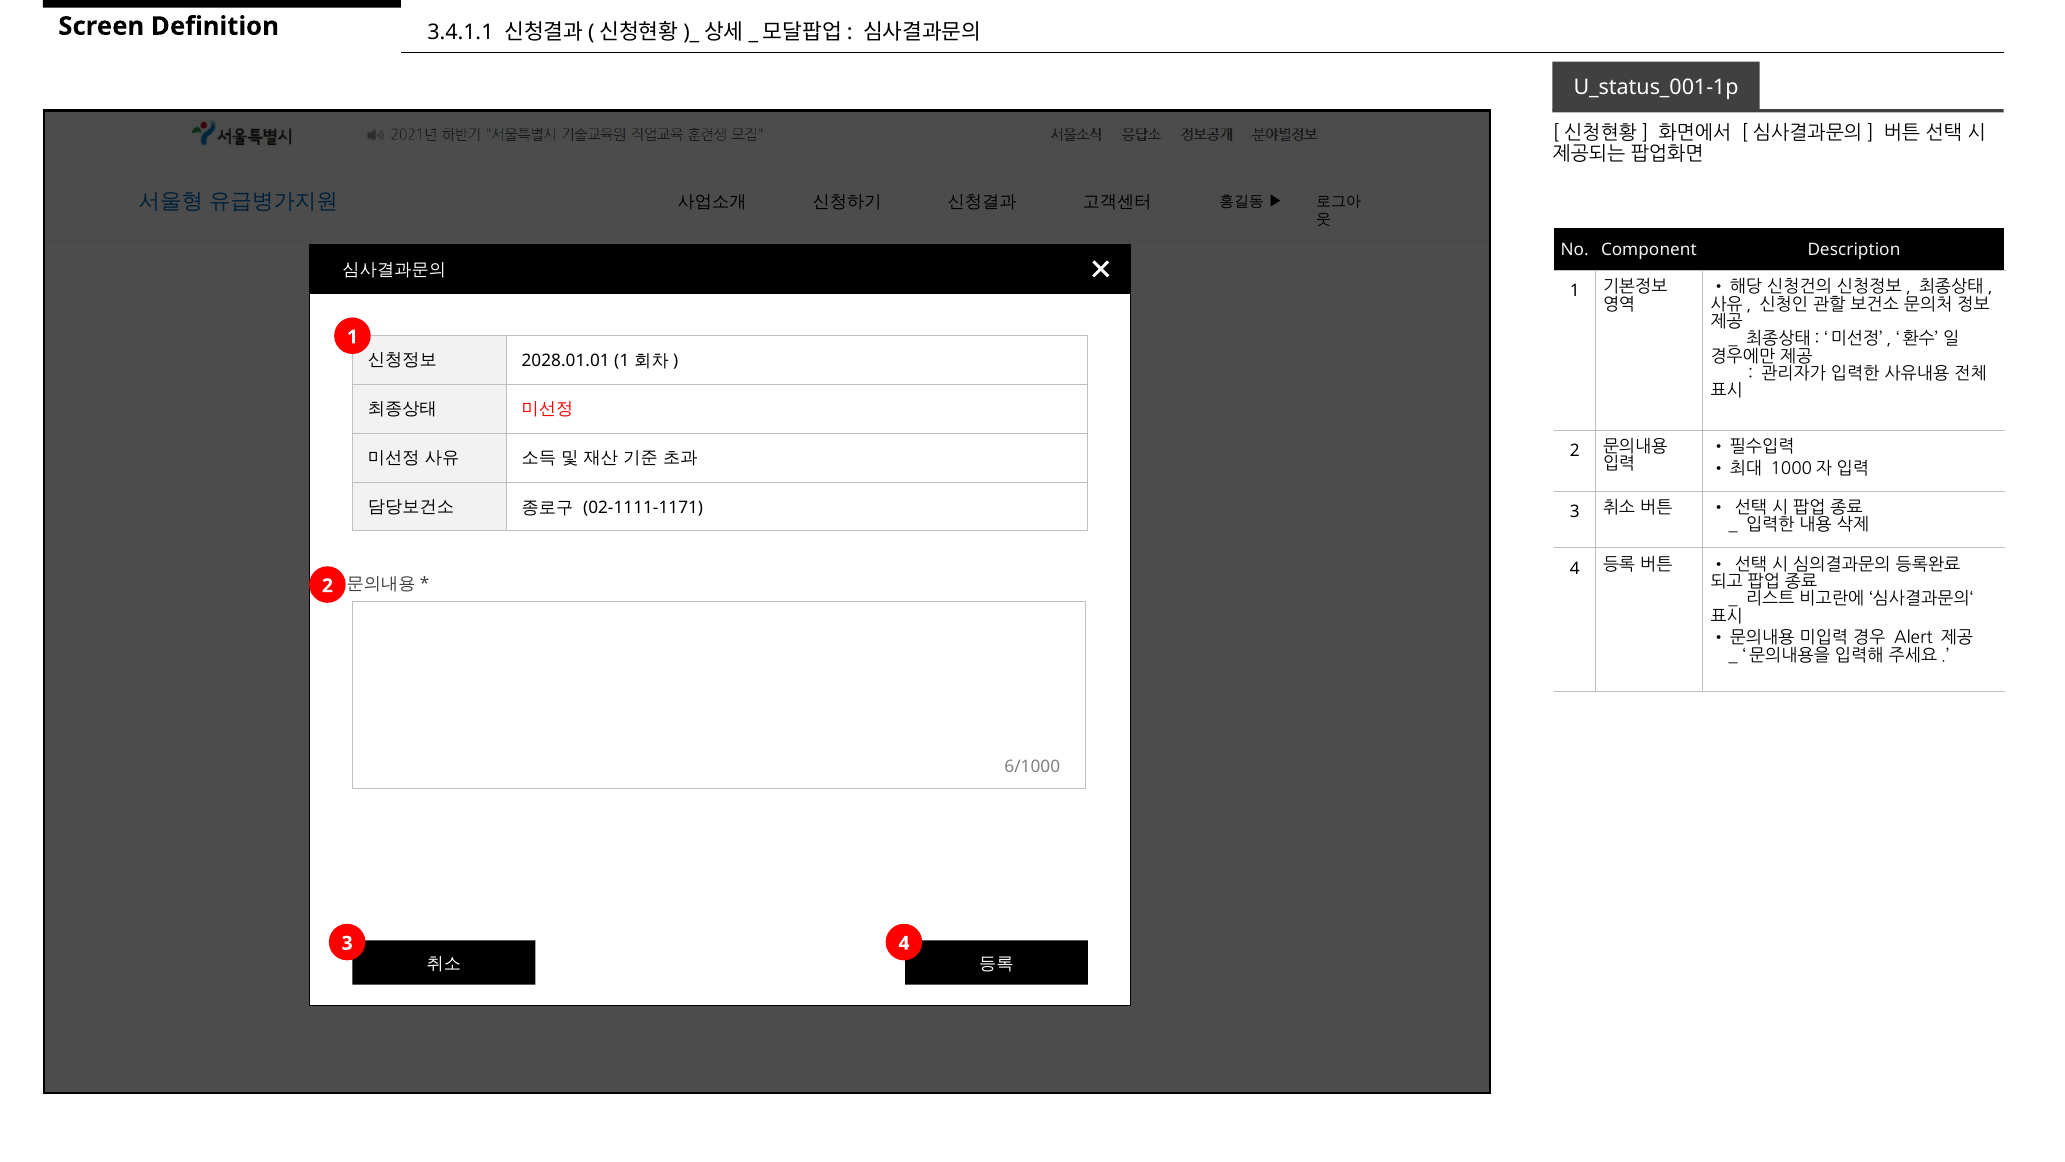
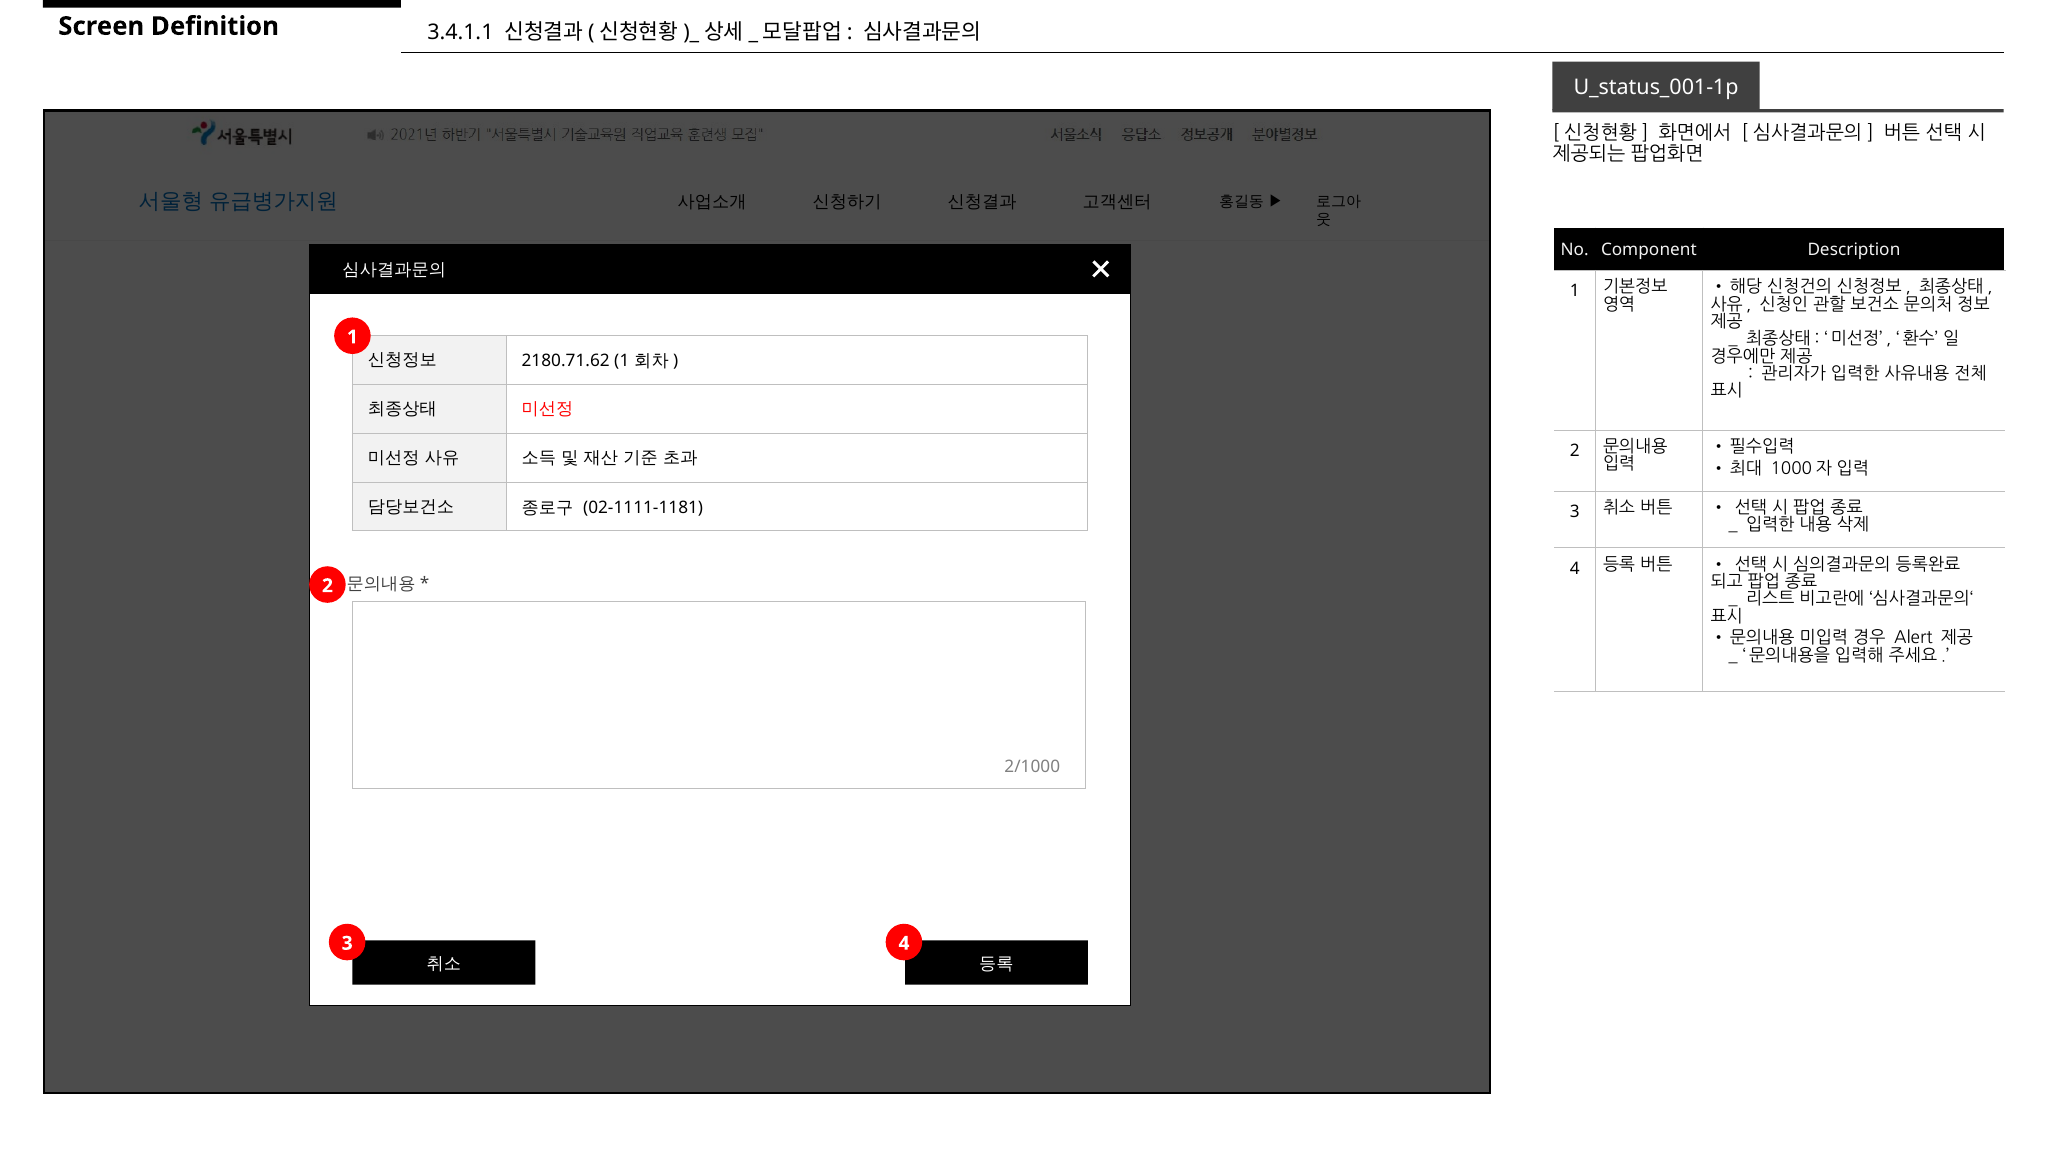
2028.01.01: 2028.01.01 -> 2180.71.62
02-1111-1171: 02-1111-1171 -> 02-1111-1181
6/1000: 6/1000 -> 2/1000
